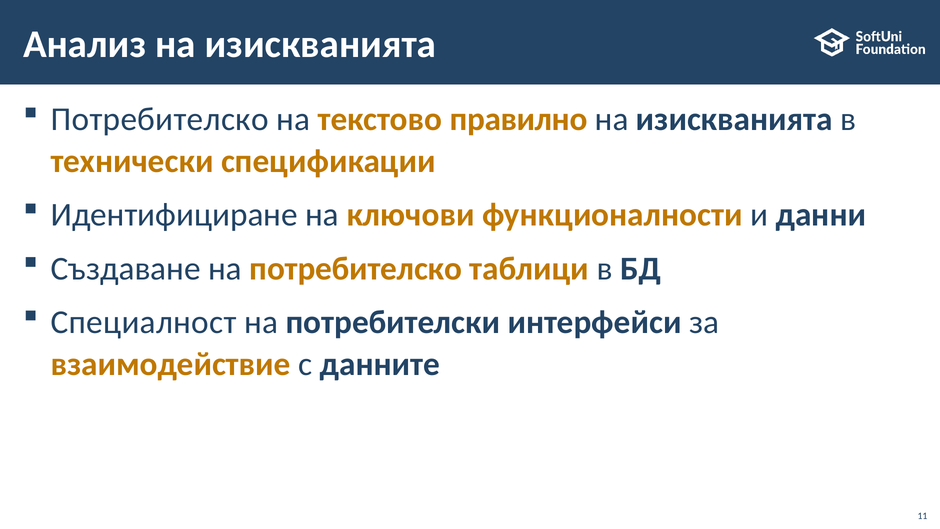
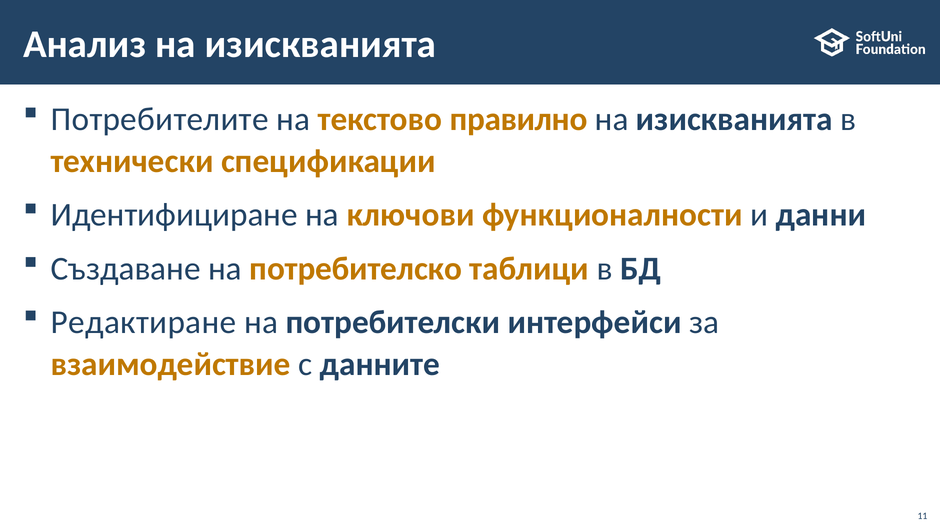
Потребителско at (160, 119): Потребителско -> Потребителите
Специалност: Специалност -> Редактиране
